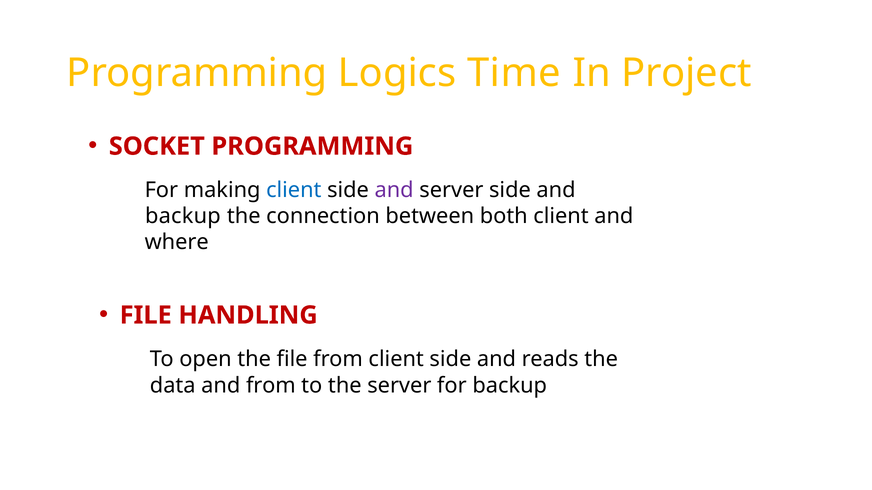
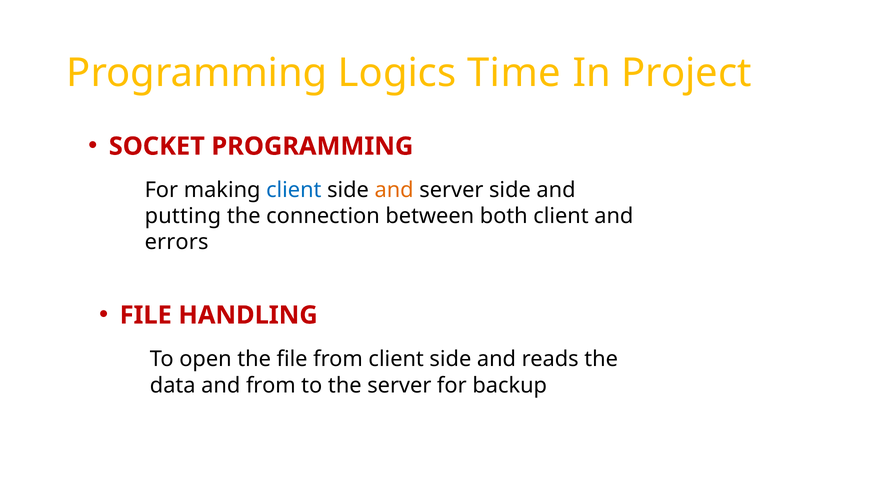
and at (394, 190) colour: purple -> orange
backup at (183, 216): backup -> putting
where: where -> errors
